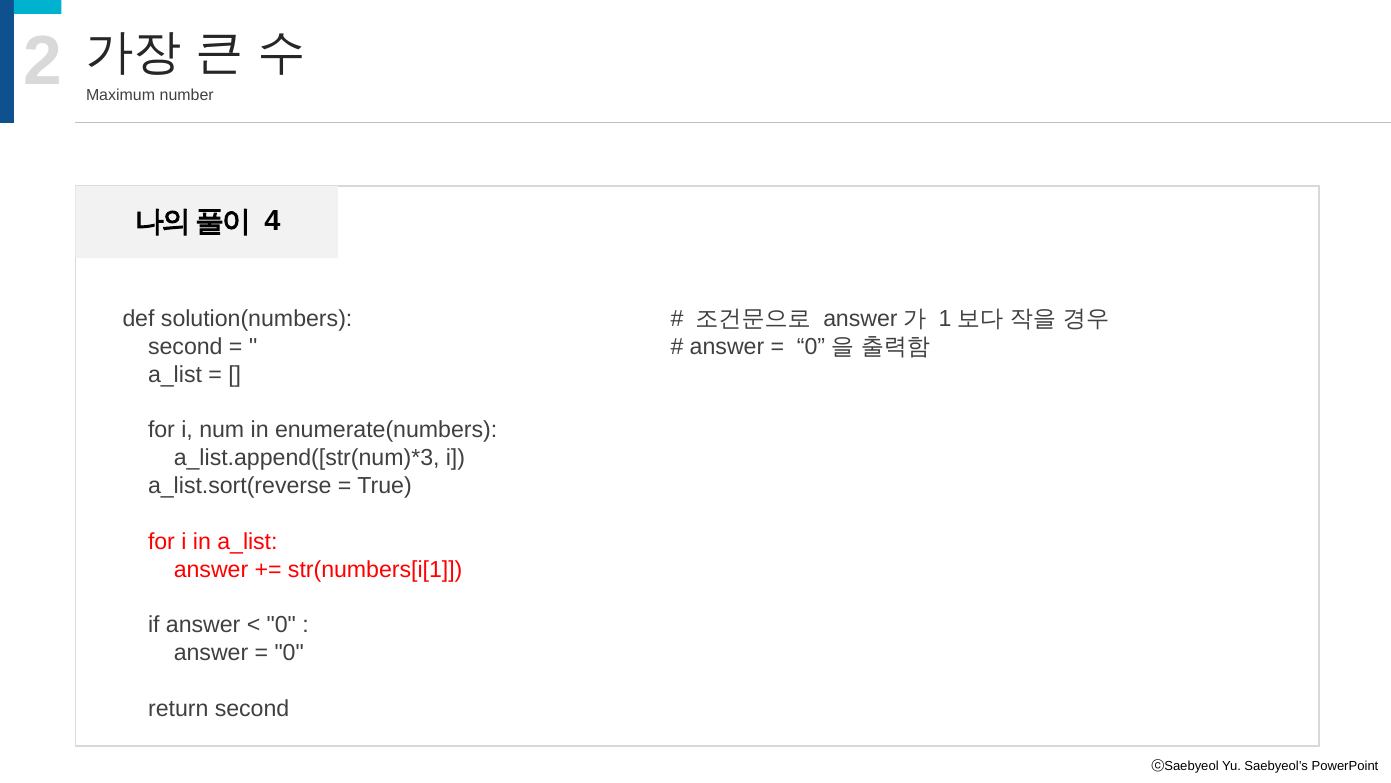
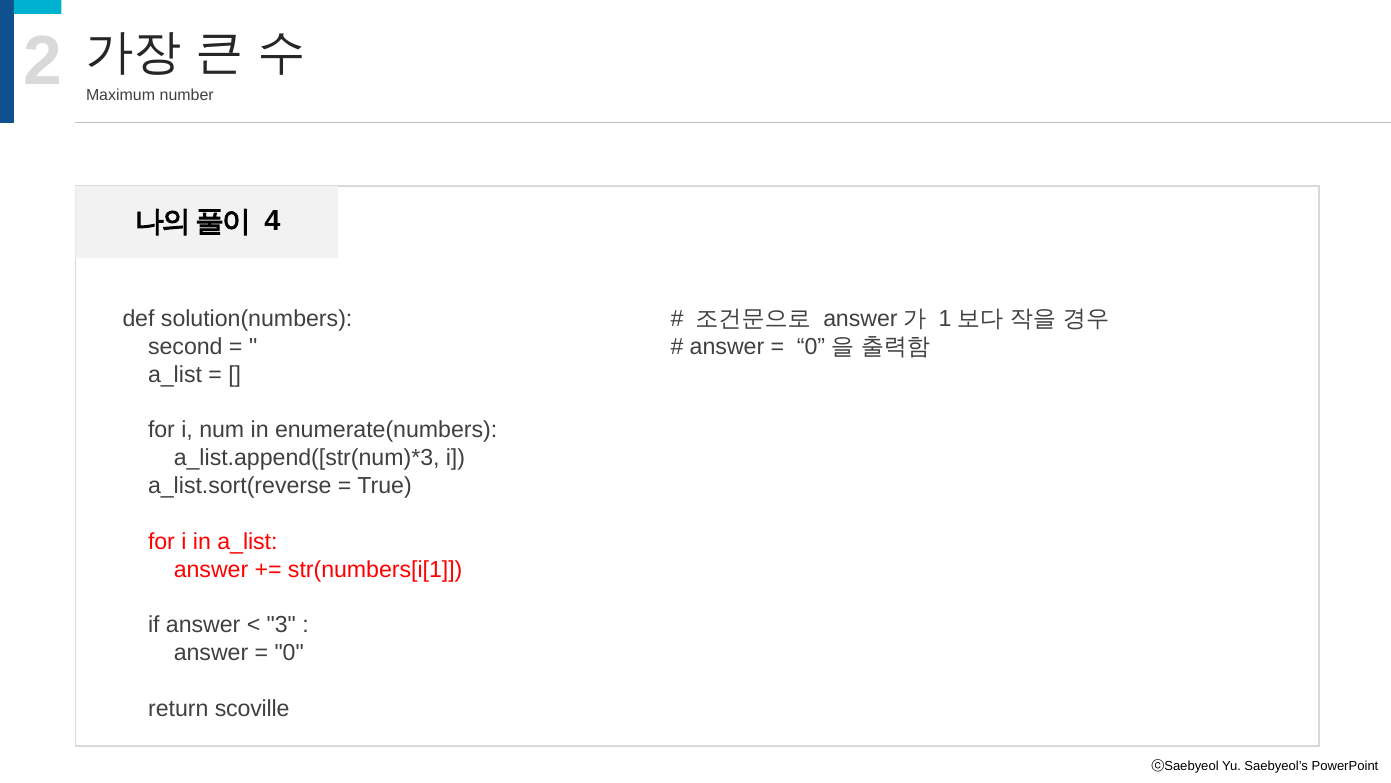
0 at (281, 625): 0 -> 3
return second: second -> scoville
